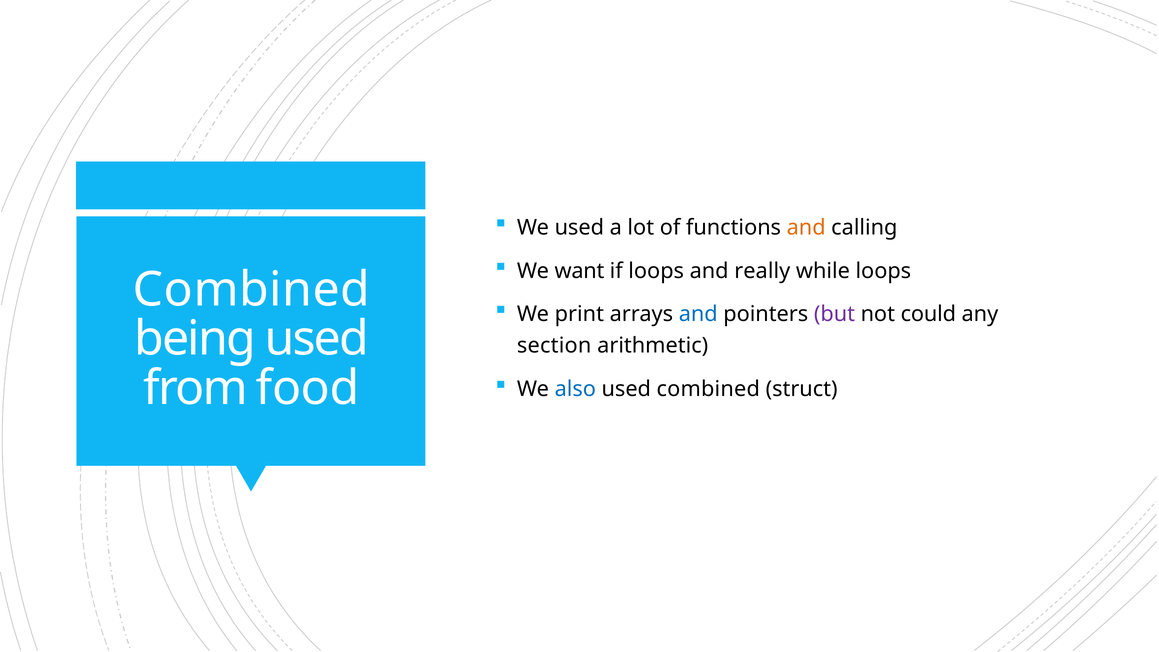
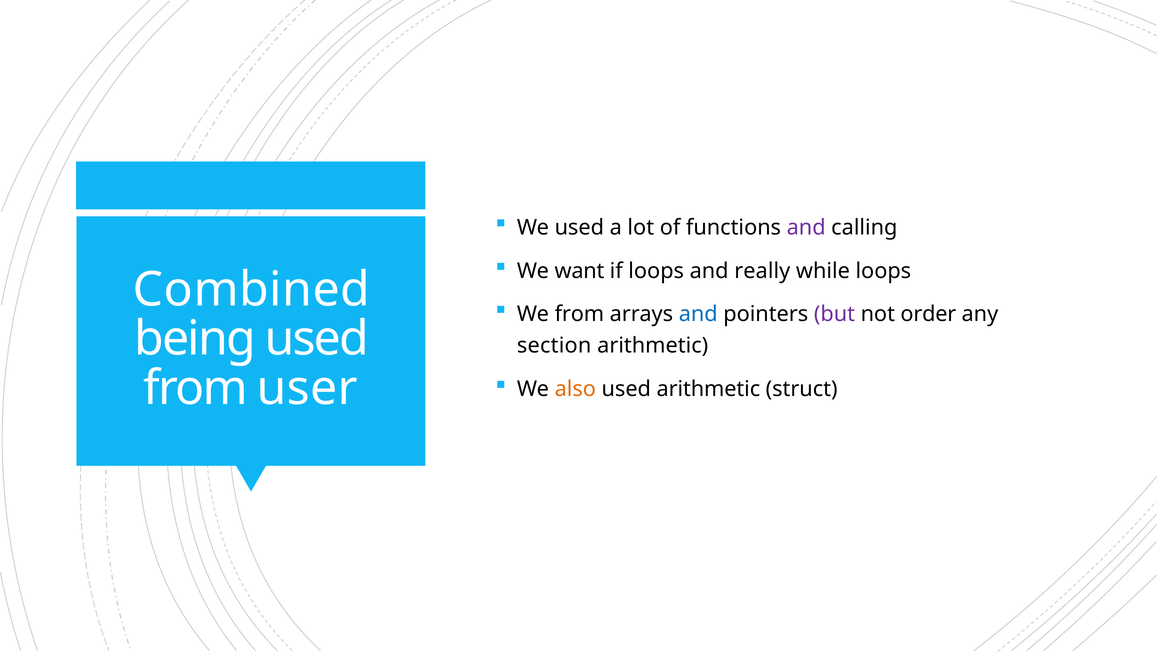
and at (806, 228) colour: orange -> purple
We print: print -> from
could: could -> order
food: food -> user
also colour: blue -> orange
used combined: combined -> arithmetic
